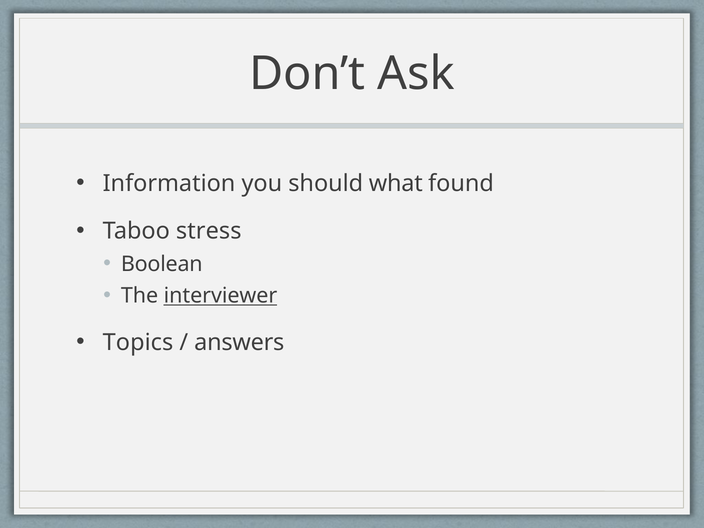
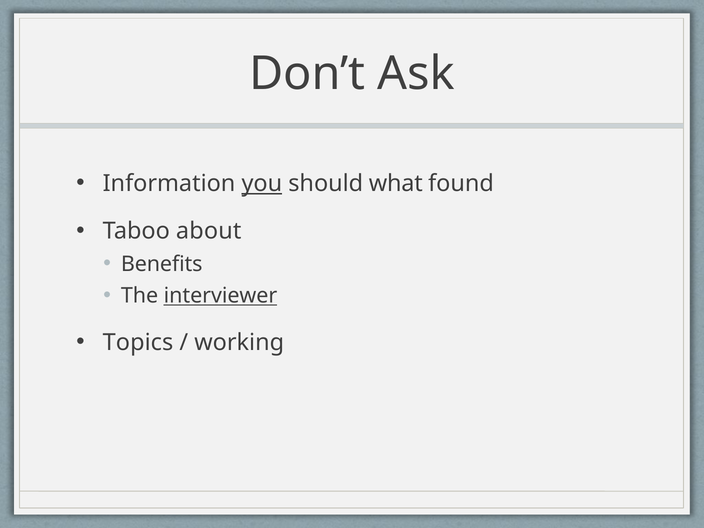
you underline: none -> present
stress: stress -> about
Boolean: Boolean -> Benefits
answers: answers -> working
